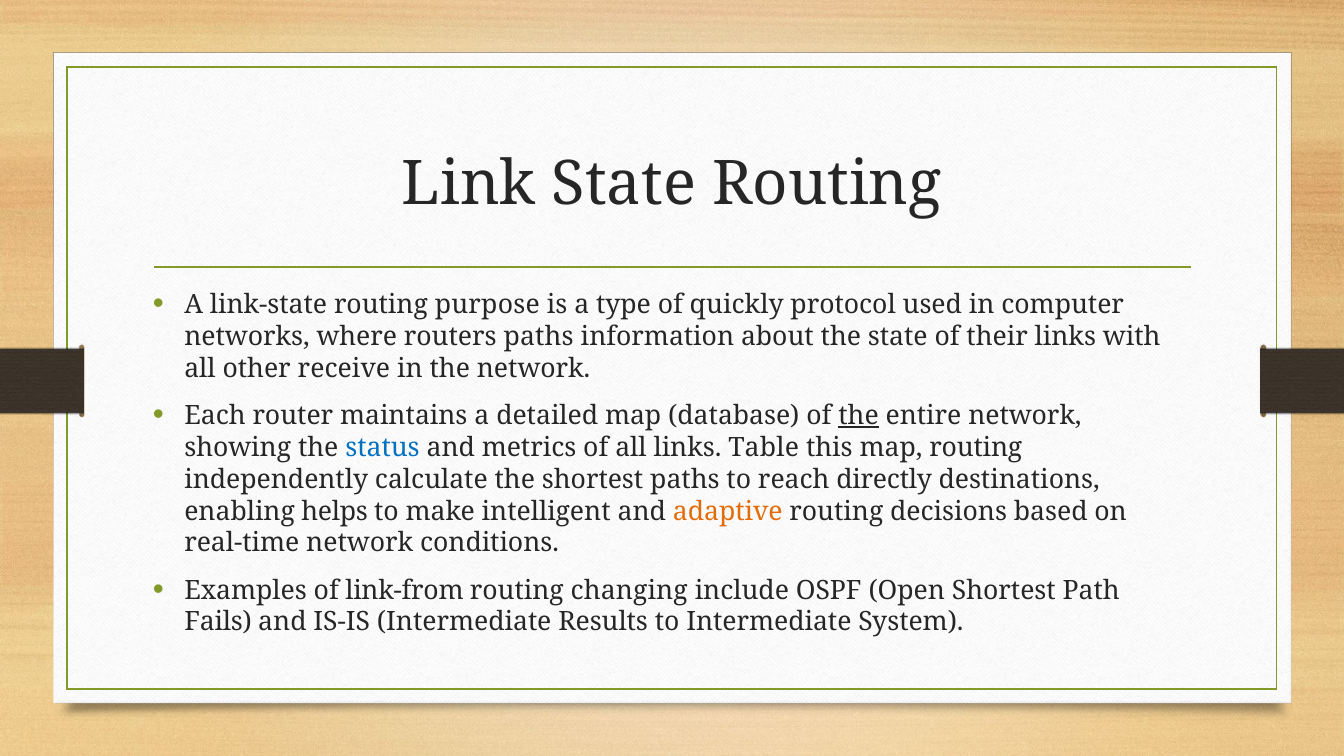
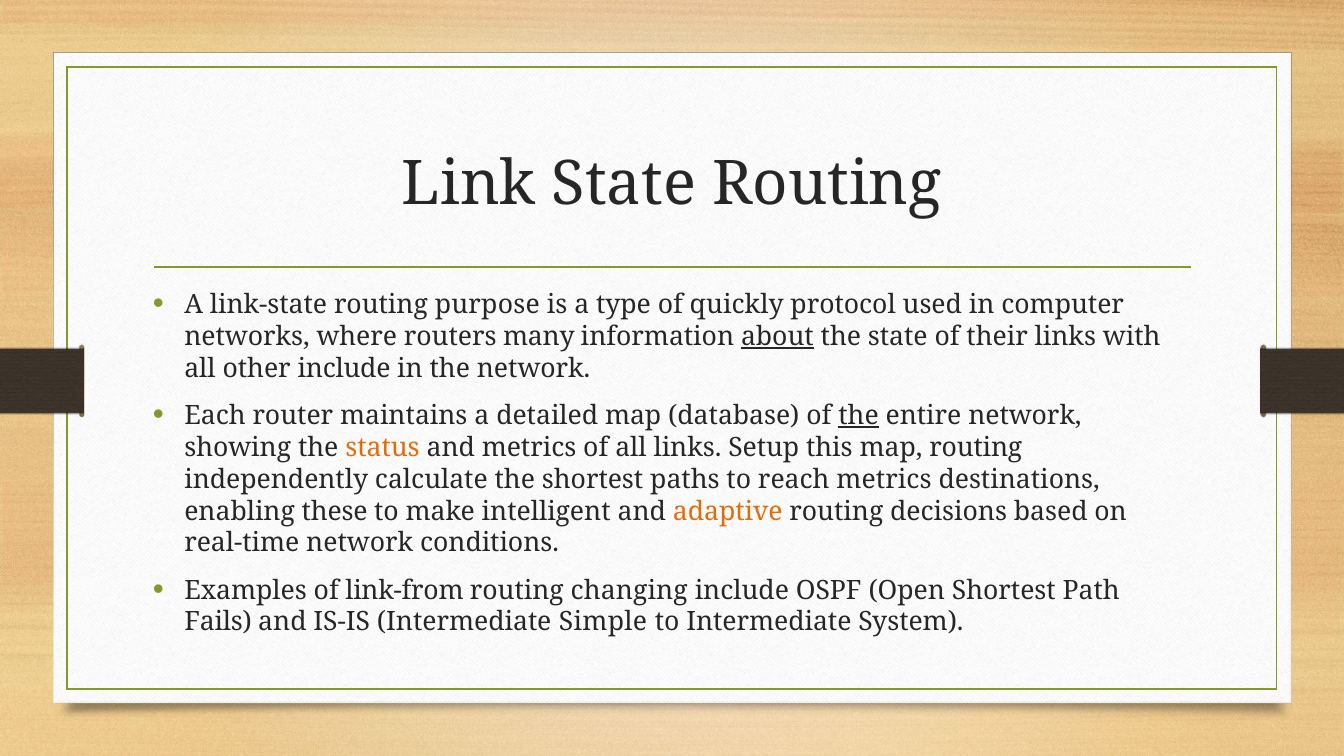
routers paths: paths -> many
about underline: none -> present
other receive: receive -> include
status colour: blue -> orange
Table: Table -> Setup
reach directly: directly -> metrics
helps: helps -> these
Results: Results -> Simple
